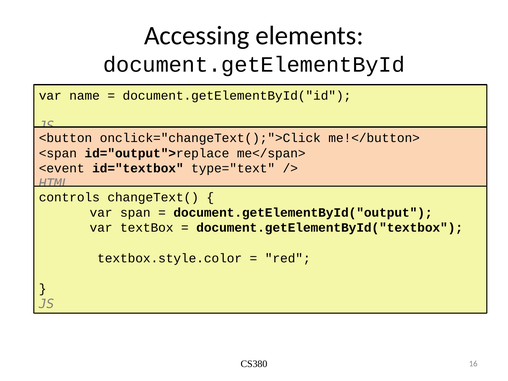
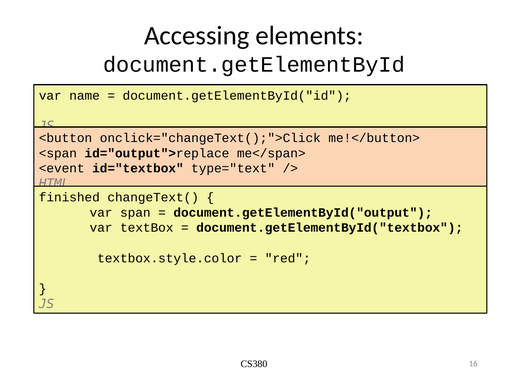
controls: controls -> finished
